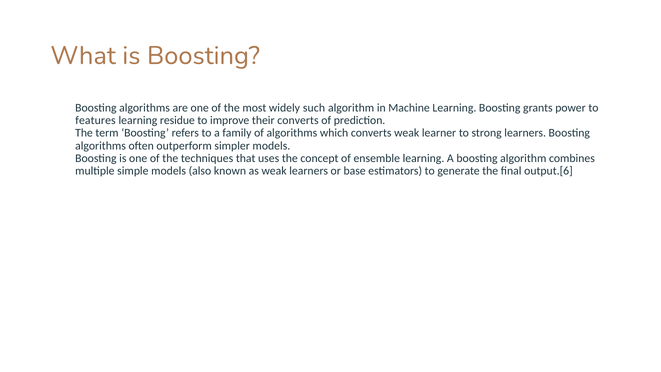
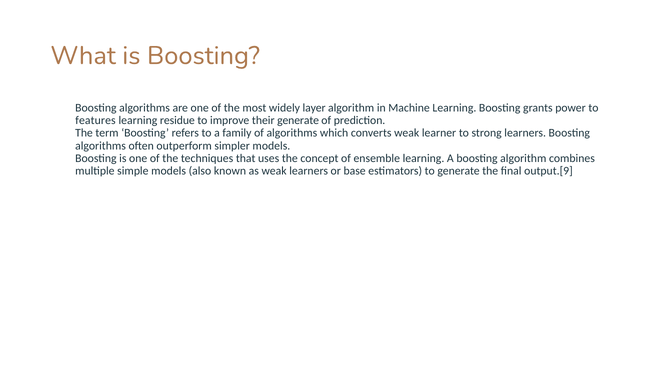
such: such -> layer
their converts: converts -> generate
output.[6: output.[6 -> output.[9
